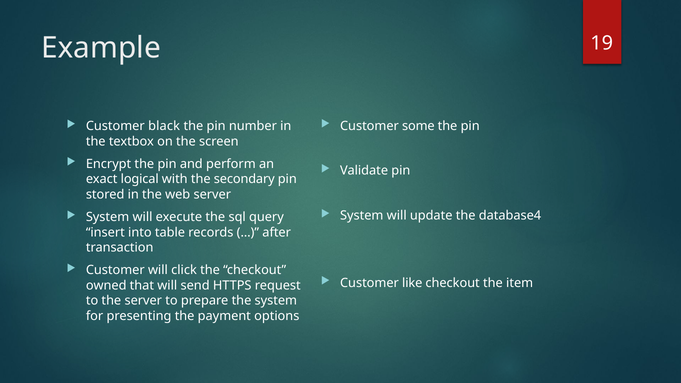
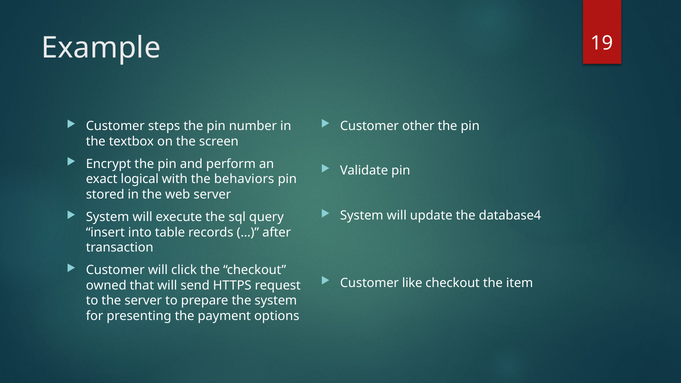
some: some -> other
black: black -> steps
secondary: secondary -> behaviors
